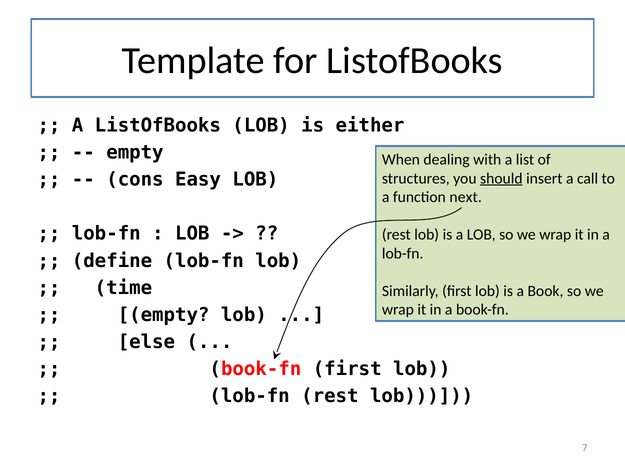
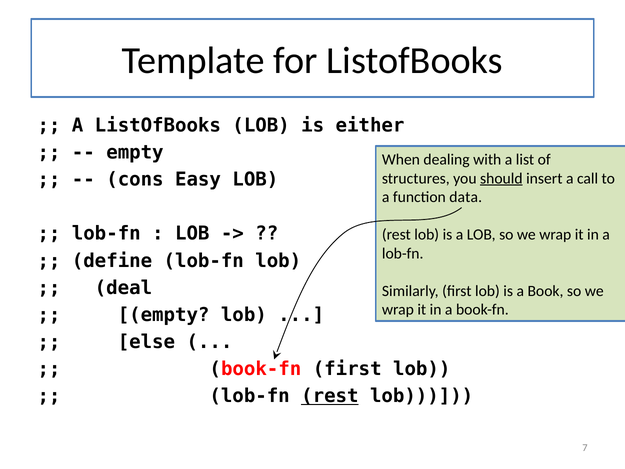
next: next -> data
time: time -> deal
rest at (330, 396) underline: none -> present
